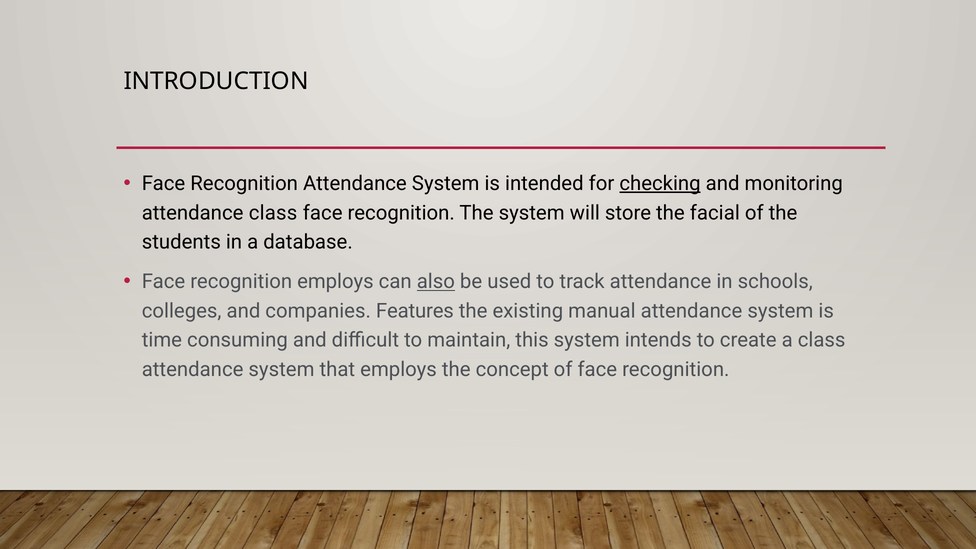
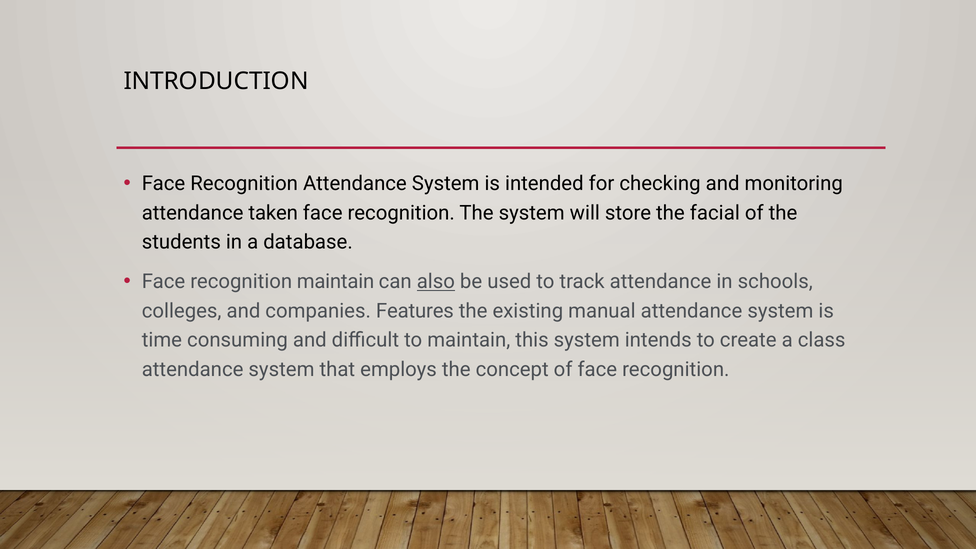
checking underline: present -> none
attendance class: class -> taken
recognition employs: employs -> maintain
